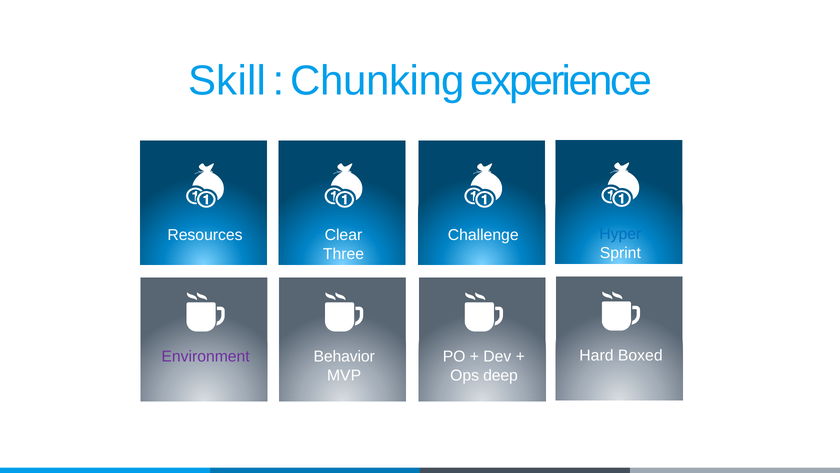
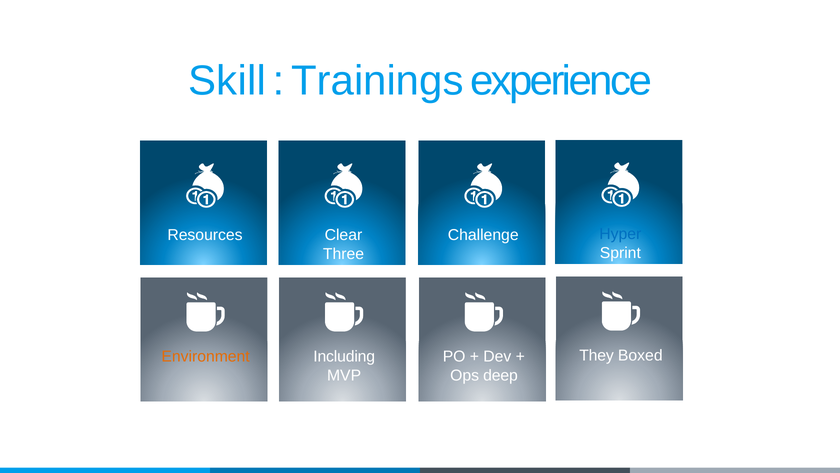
Chunking: Chunking -> Trainings
Hard: Hard -> They
Environment colour: purple -> orange
Behavior: Behavior -> Including
